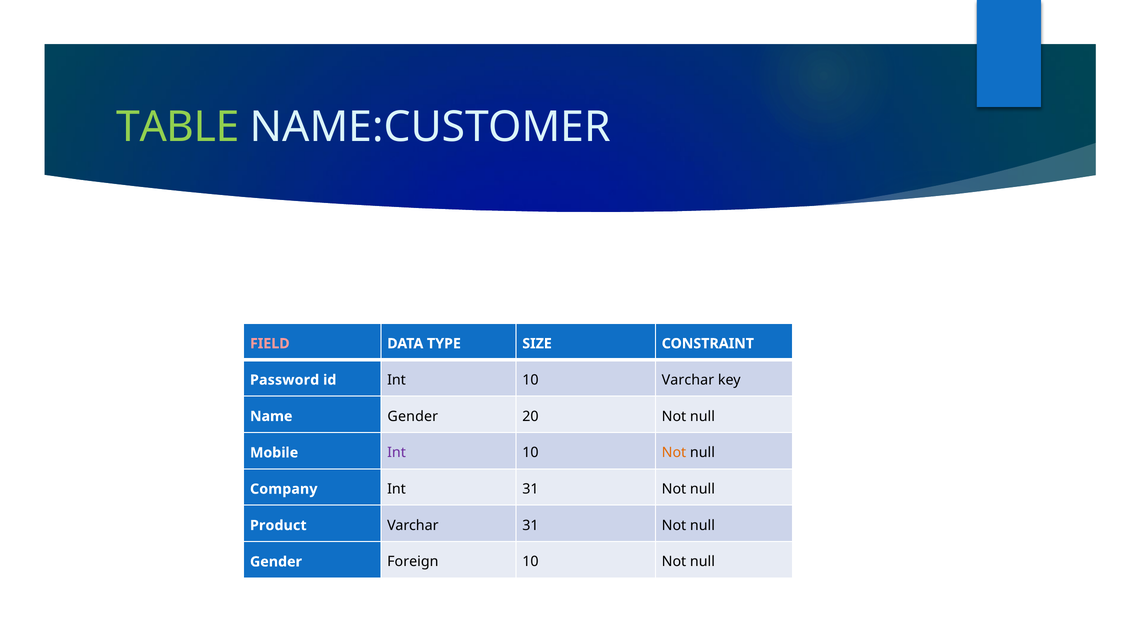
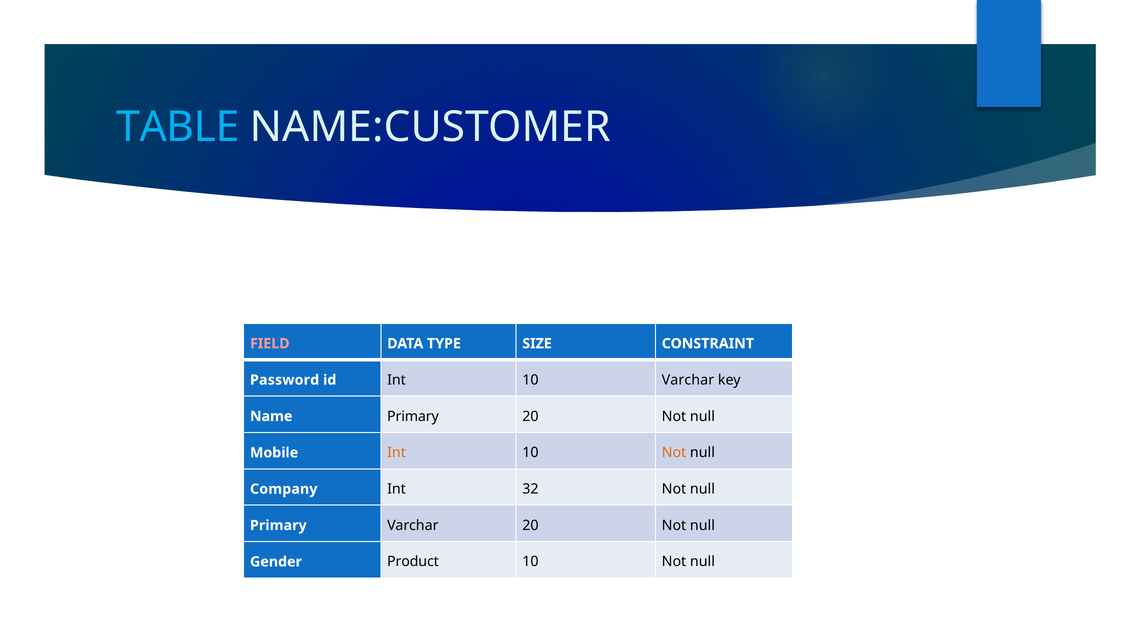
TABLE colour: light green -> light blue
Name Gender: Gender -> Primary
Int at (397, 453) colour: purple -> orange
Int 31: 31 -> 32
Product at (278, 525): Product -> Primary
Varchar 31: 31 -> 20
Foreign: Foreign -> Product
